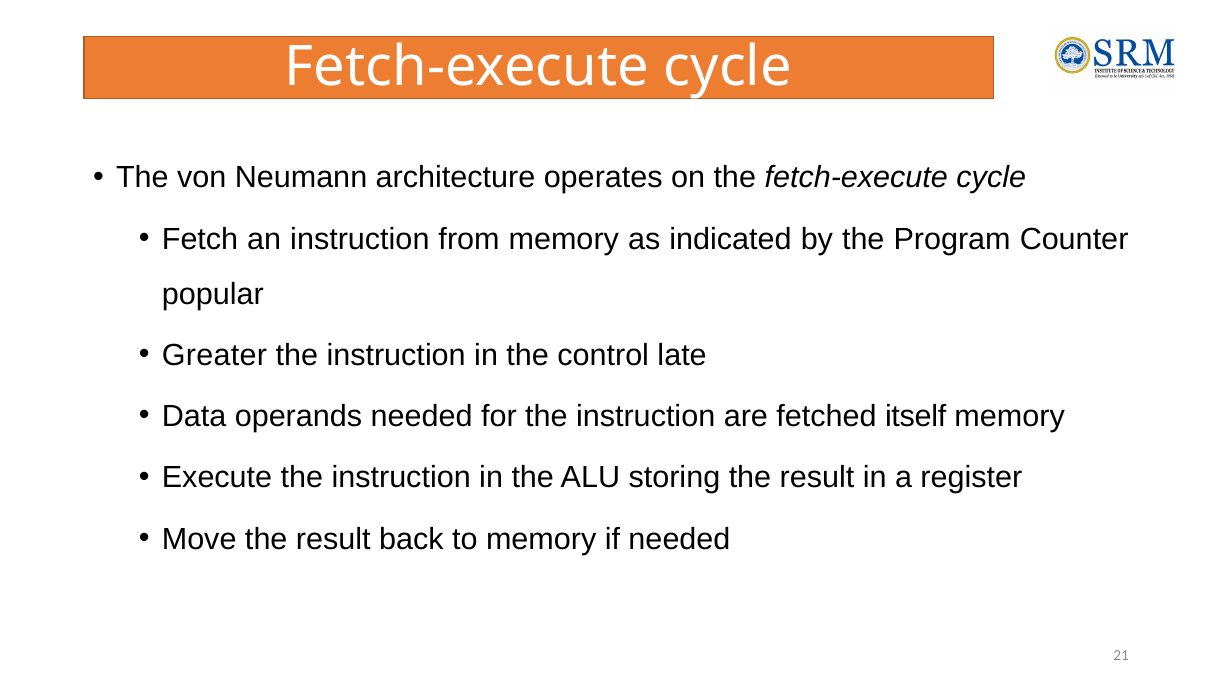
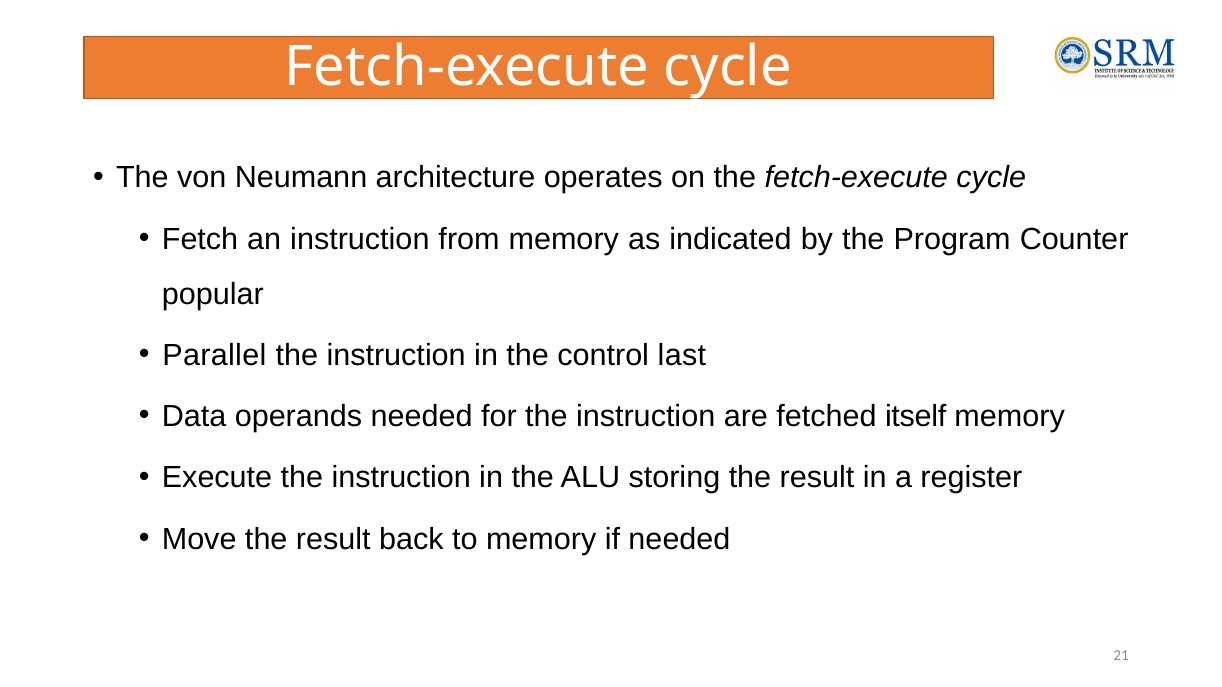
Greater: Greater -> Parallel
late: late -> last
